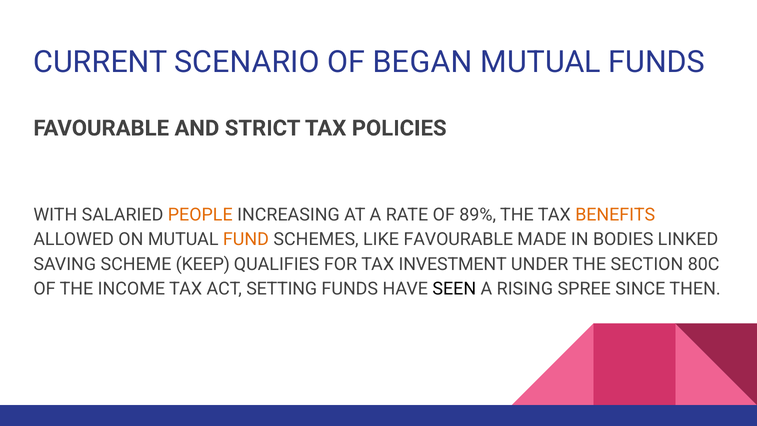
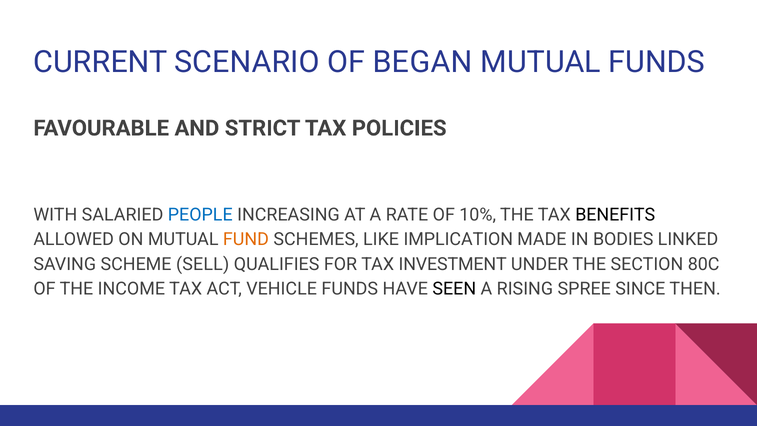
PEOPLE colour: orange -> blue
89%: 89% -> 10%
BENEFITS colour: orange -> black
LIKE FAVOURABLE: FAVOURABLE -> IMPLICATION
KEEP: KEEP -> SELL
SETTING: SETTING -> VEHICLE
